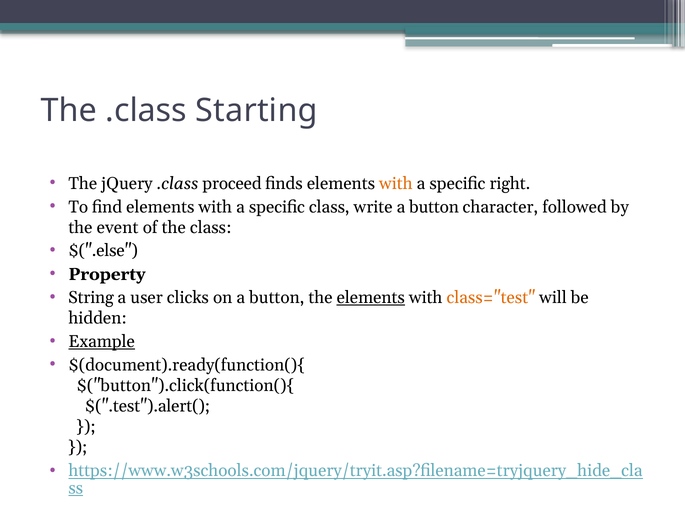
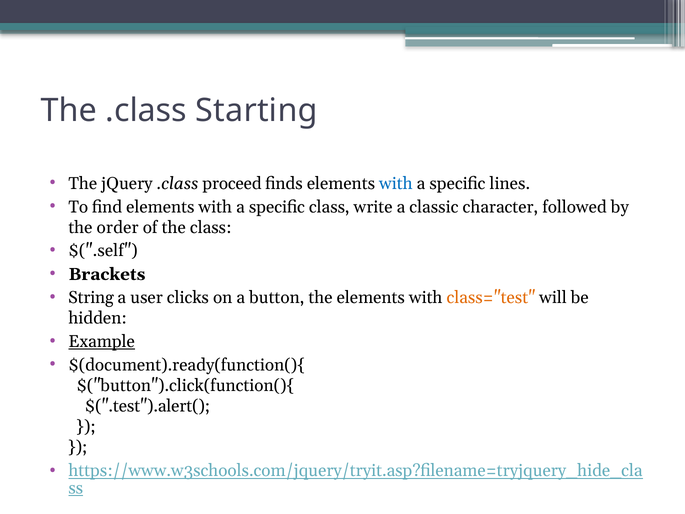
with at (396, 183) colour: orange -> blue
right: right -> lines
write a button: button -> classic
event: event -> order
$(".else: $(".else -> $(".self
Property: Property -> Brackets
elements at (371, 298) underline: present -> none
